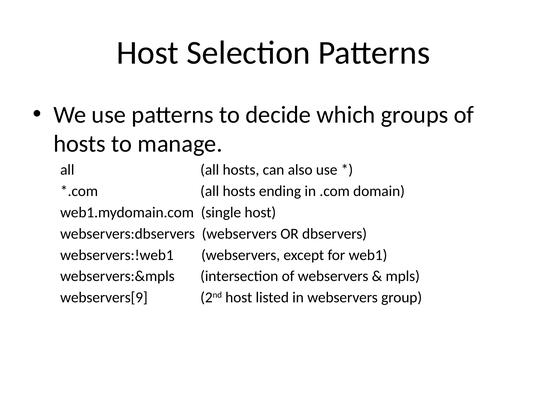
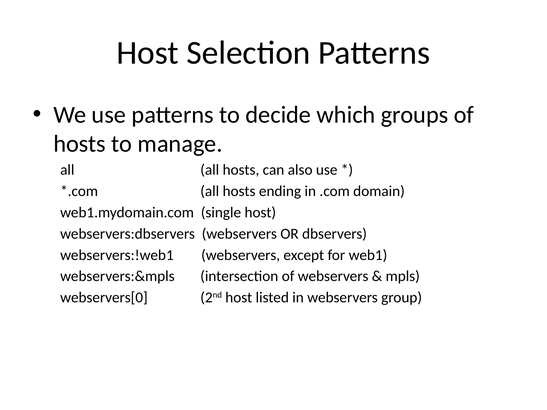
webservers[9: webservers[9 -> webservers[0
